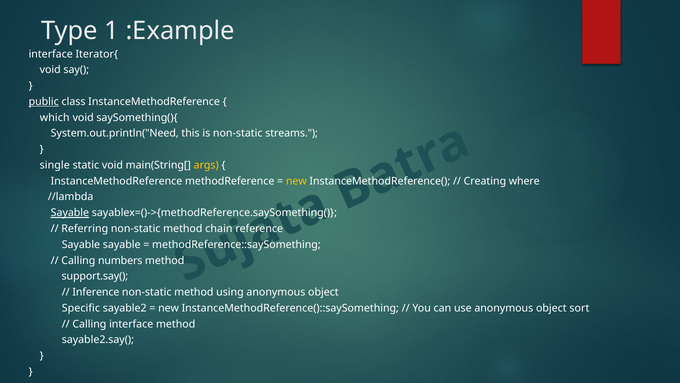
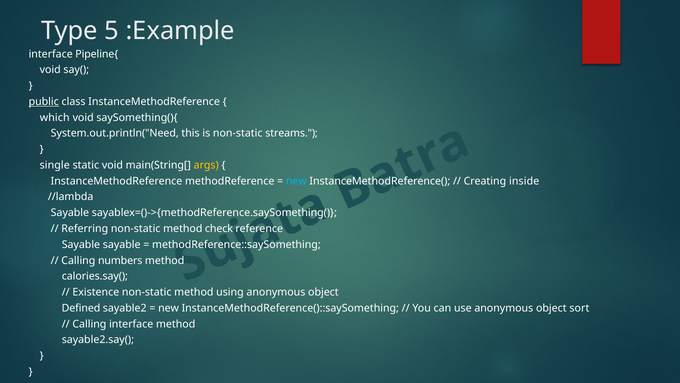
1: 1 -> 5
Iterator{: Iterator{ -> Pipeline{
new at (296, 181) colour: yellow -> light blue
where: where -> inside
Sayable at (70, 213) underline: present -> none
chain: chain -> check
support.say(: support.say( -> calories.say(
Inference: Inference -> Existence
Specific: Specific -> Defined
